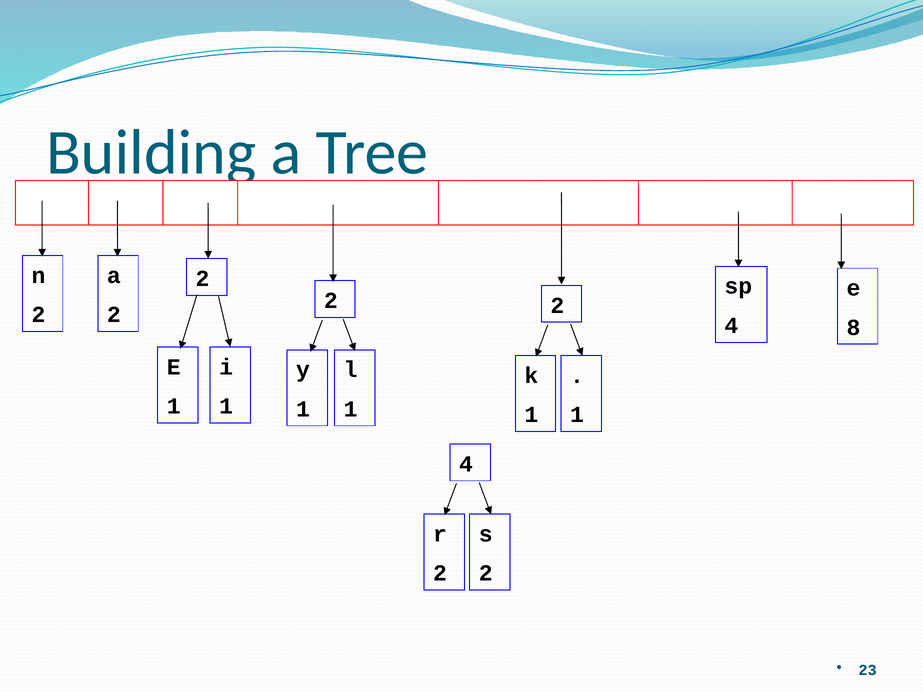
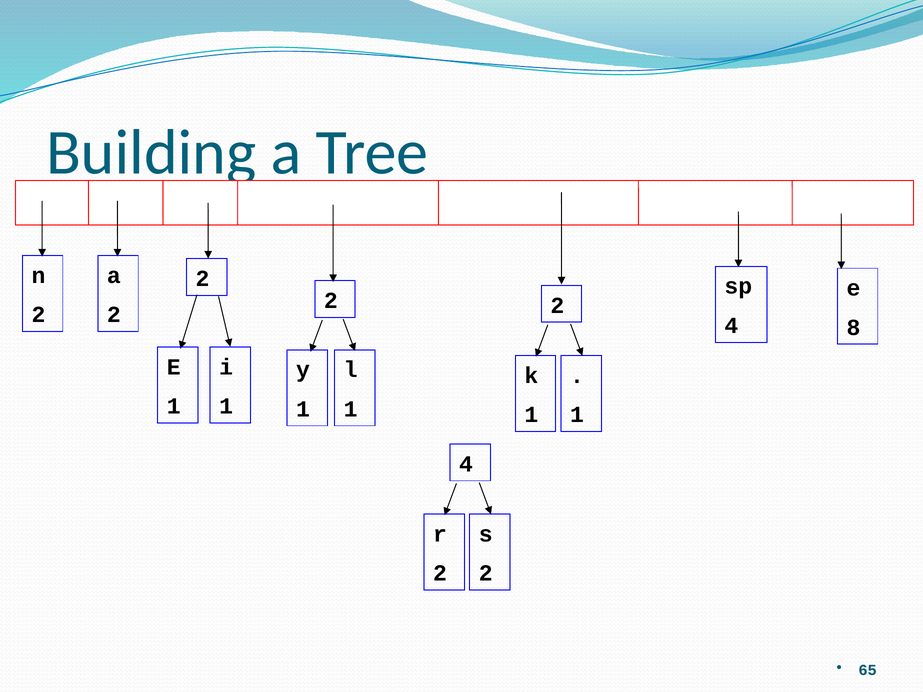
23: 23 -> 65
